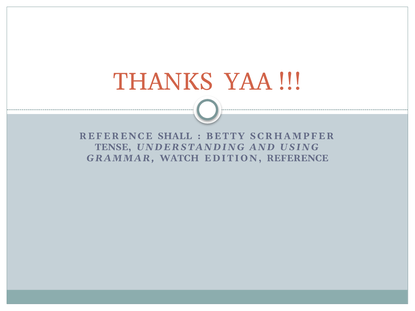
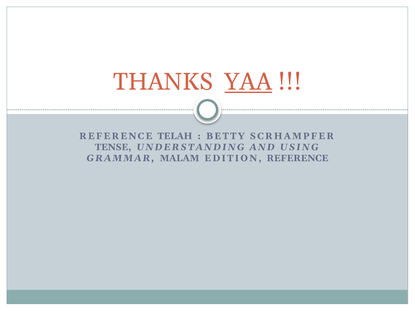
YAA underline: none -> present
SHALL: SHALL -> TELAH
WATCH: WATCH -> MALAM
